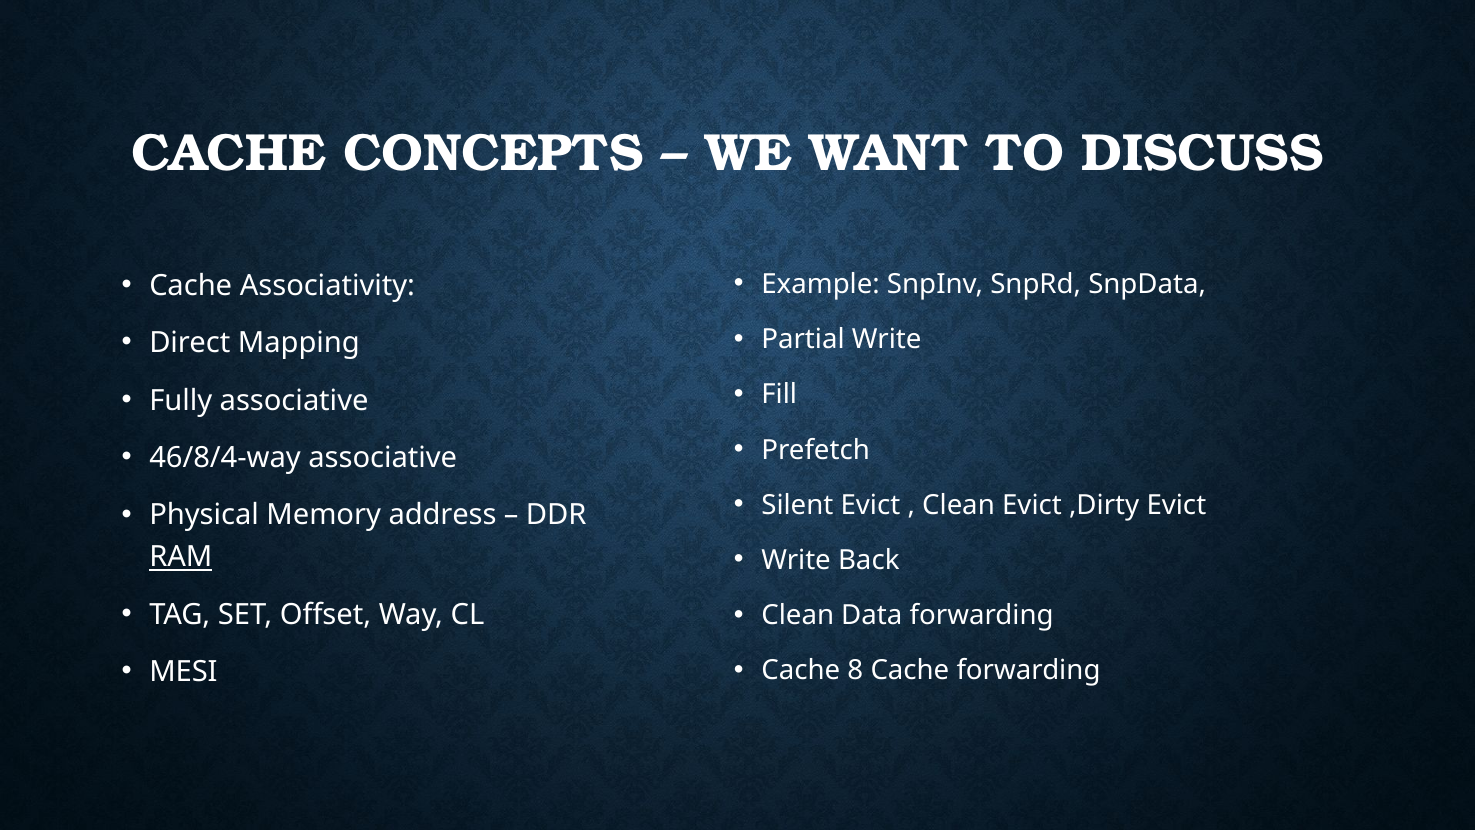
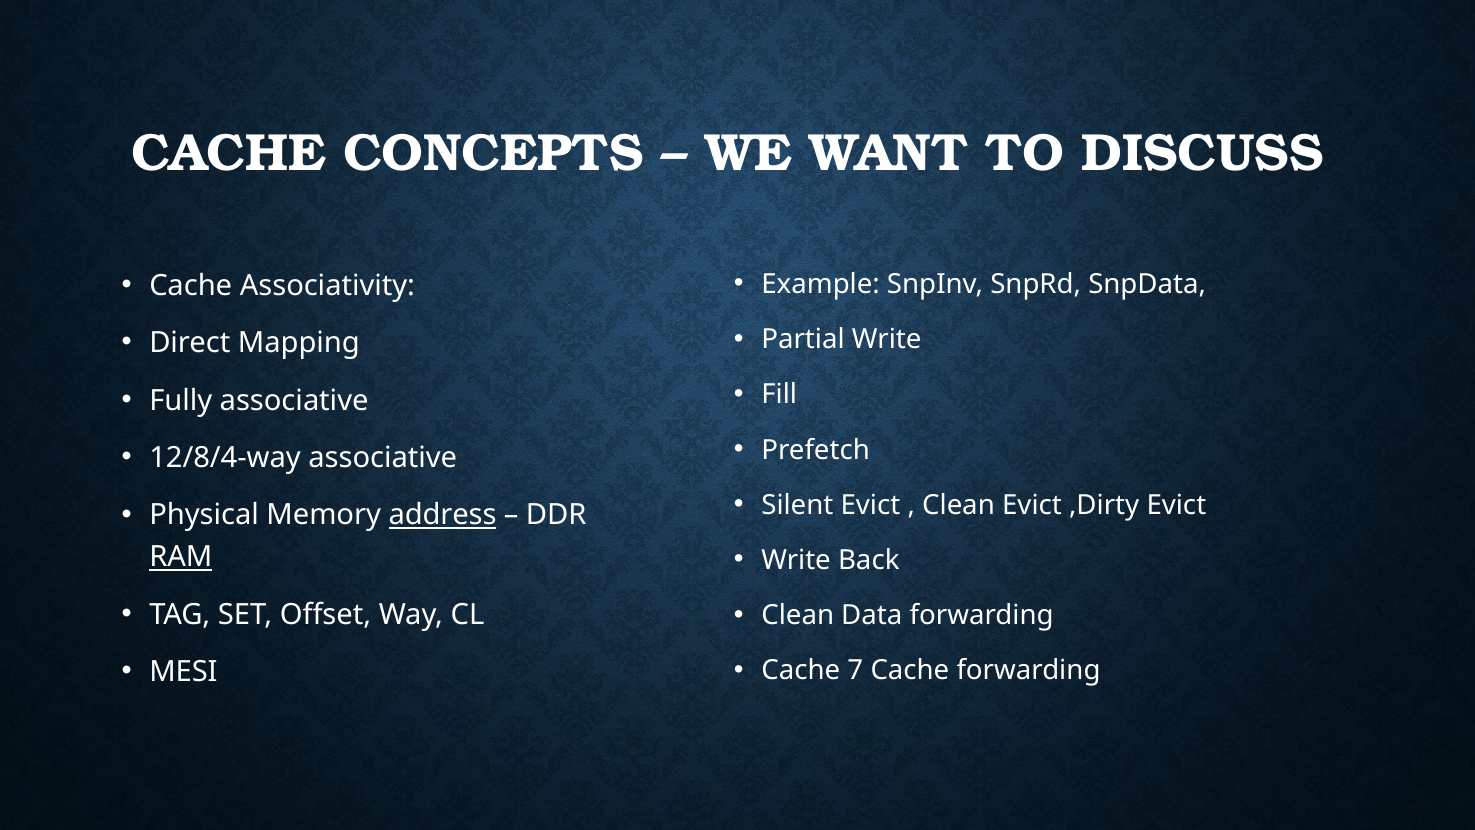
46/8/4-way: 46/8/4-way -> 12/8/4-way
address underline: none -> present
8: 8 -> 7
